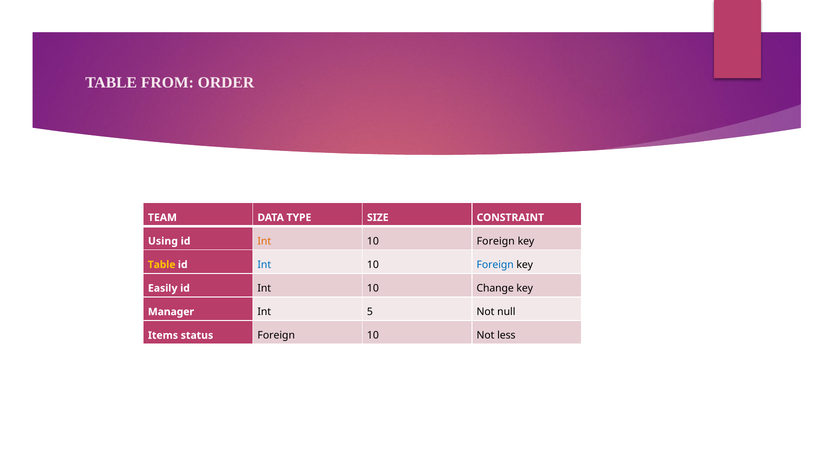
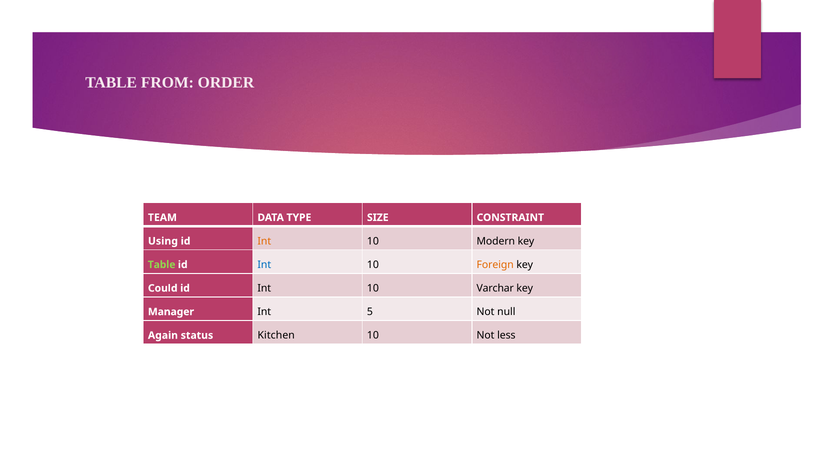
Foreign at (496, 241): Foreign -> Modern
Table at (162, 265) colour: yellow -> light green
Foreign at (495, 265) colour: blue -> orange
Easily: Easily -> Could
Change: Change -> Varchar
Items: Items -> Again
status Foreign: Foreign -> Kitchen
